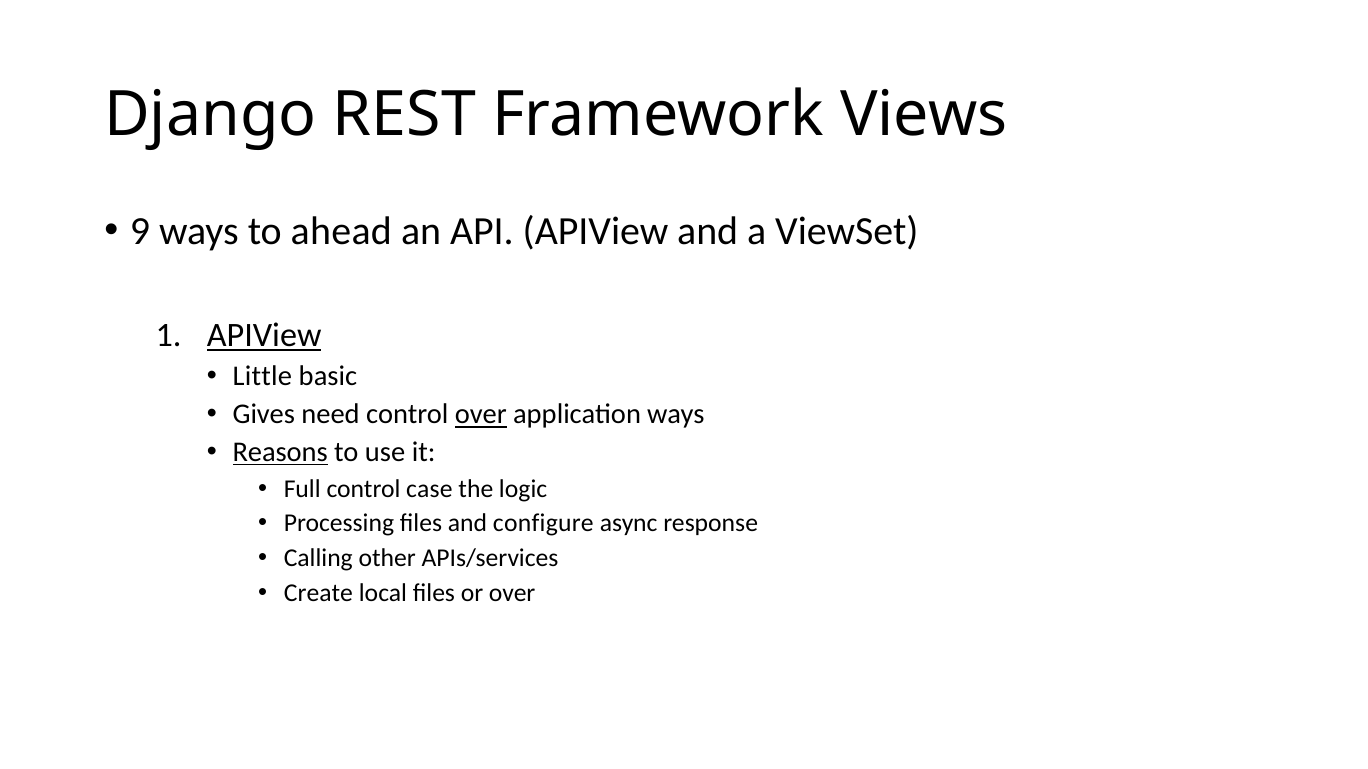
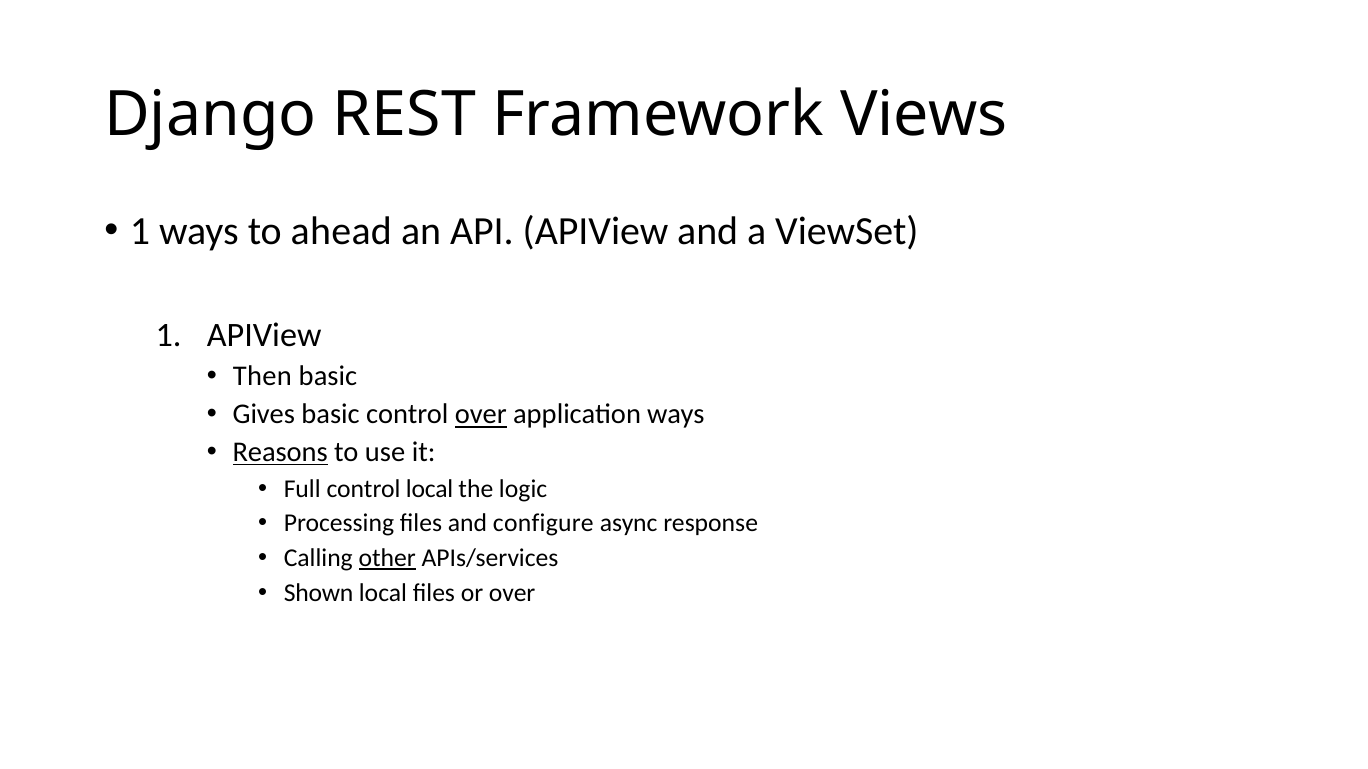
9 at (140, 231): 9 -> 1
APIView at (264, 336) underline: present -> none
Little: Little -> Then
Gives need: need -> basic
control case: case -> local
other underline: none -> present
Create: Create -> Shown
